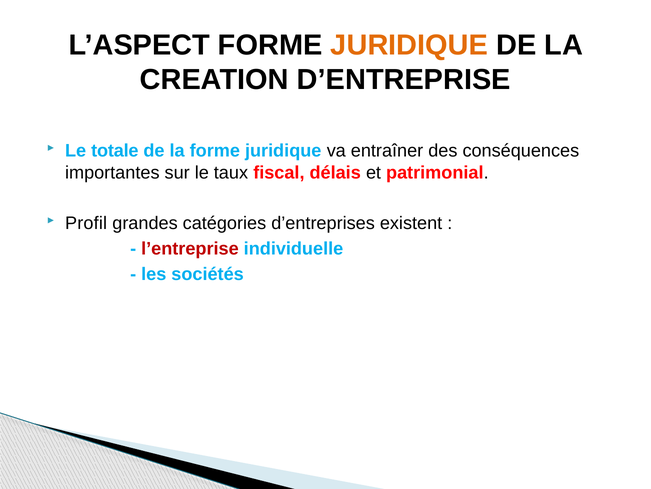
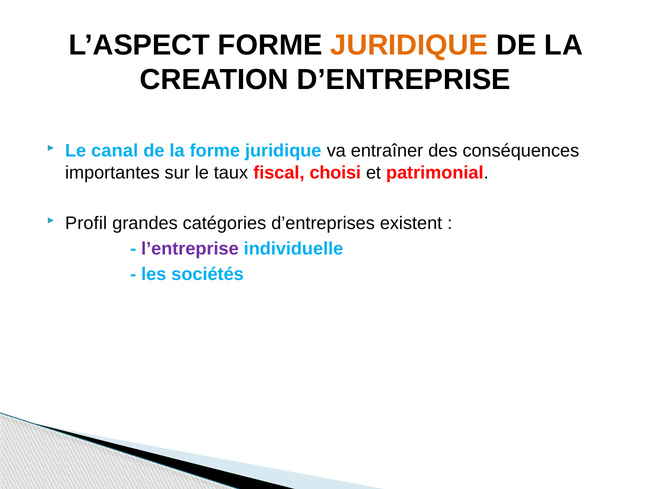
totale: totale -> canal
délais: délais -> choisi
l’entreprise colour: red -> purple
